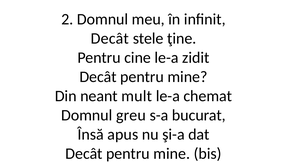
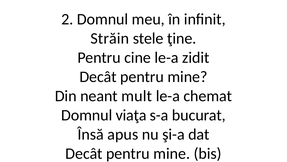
Decât at (110, 38): Decât -> Străin
greu: greu -> viaţa
